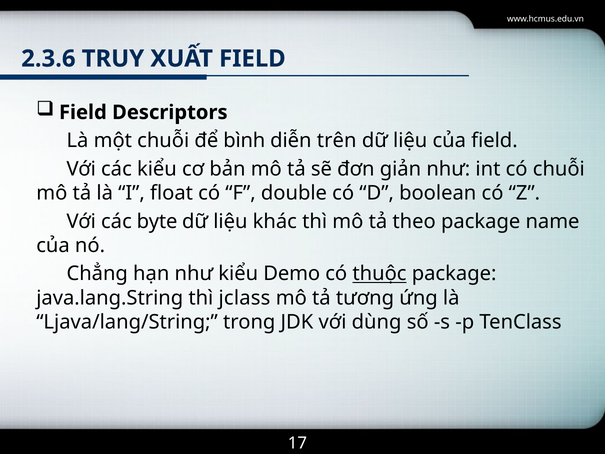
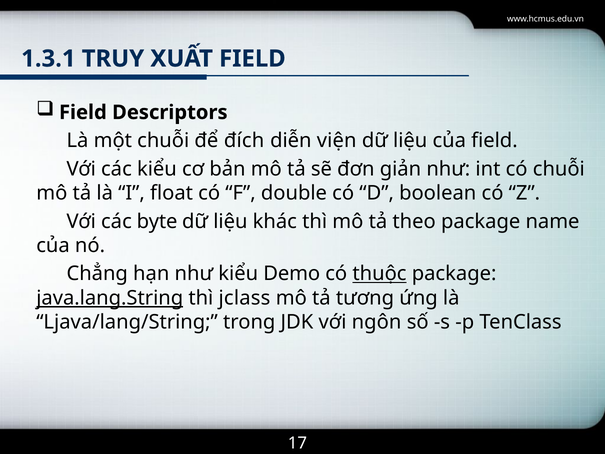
2.3.6: 2.3.6 -> 1.3.1
bình: bình -> đích
trên: trên -> viện
java.lang.String underline: none -> present
dùng: dùng -> ngôn
